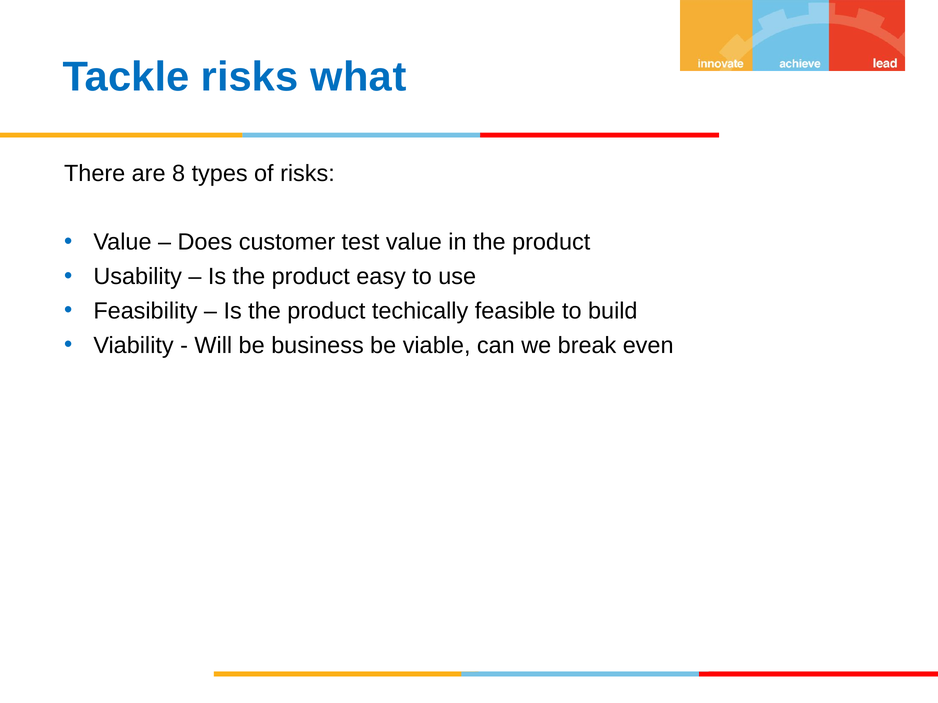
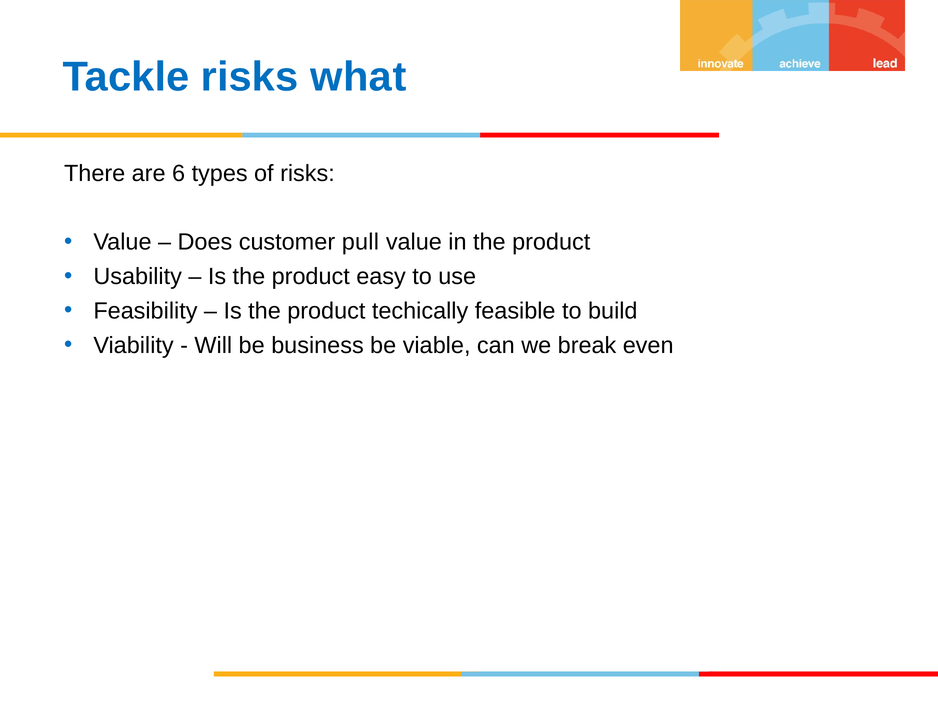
8: 8 -> 6
test: test -> pull
